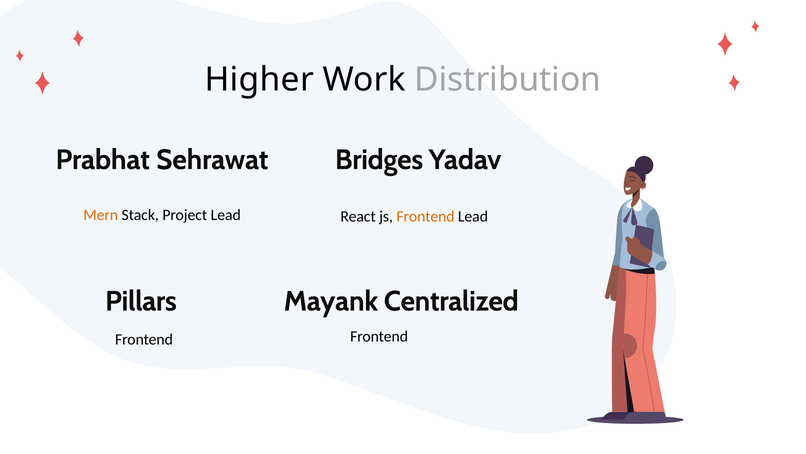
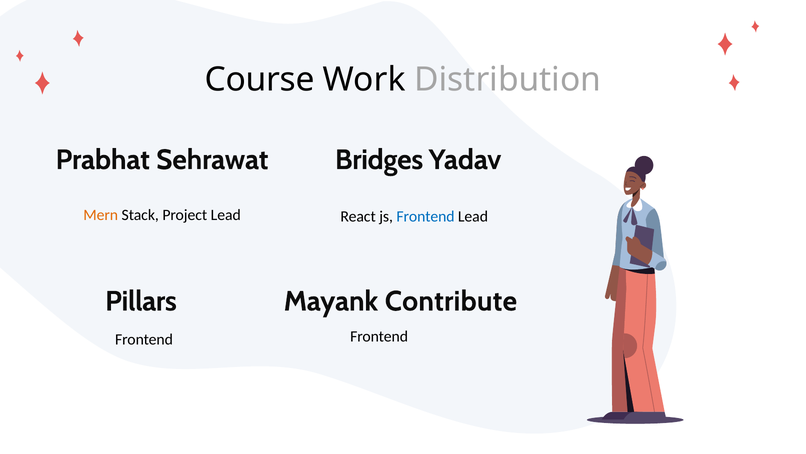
Higher: Higher -> Course
Frontend at (426, 216) colour: orange -> blue
Centralized: Centralized -> Contribute
